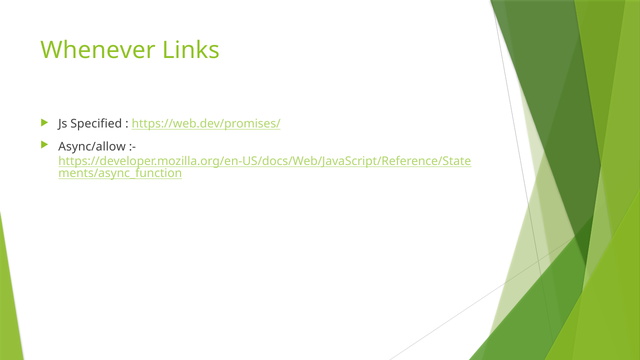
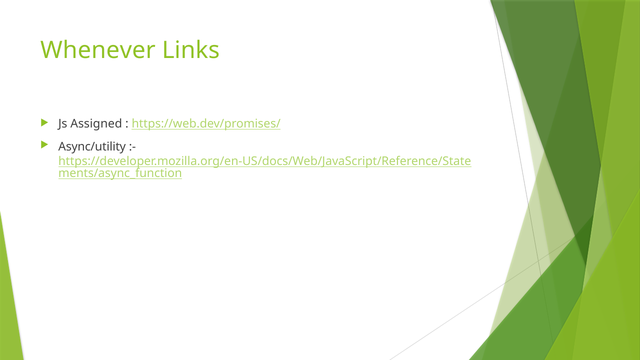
Specified: Specified -> Assigned
Async/allow: Async/allow -> Async/utility
